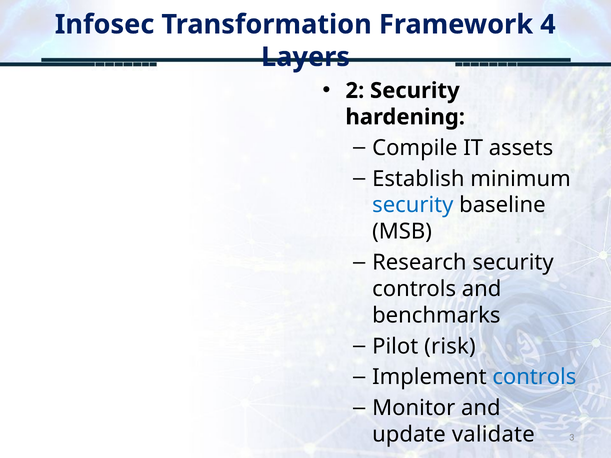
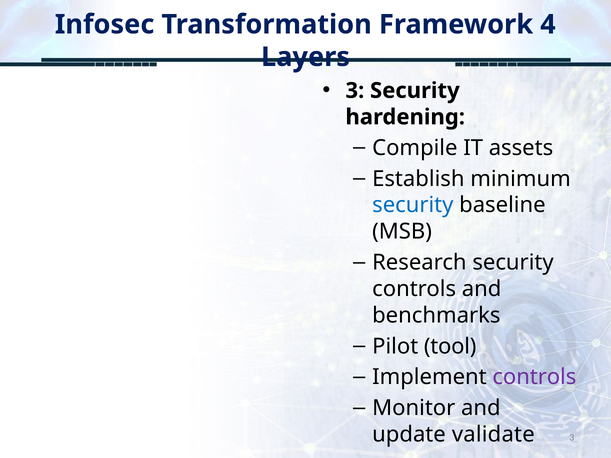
2 at (355, 91): 2 -> 3
risk: risk -> tool
controls at (534, 377) colour: blue -> purple
